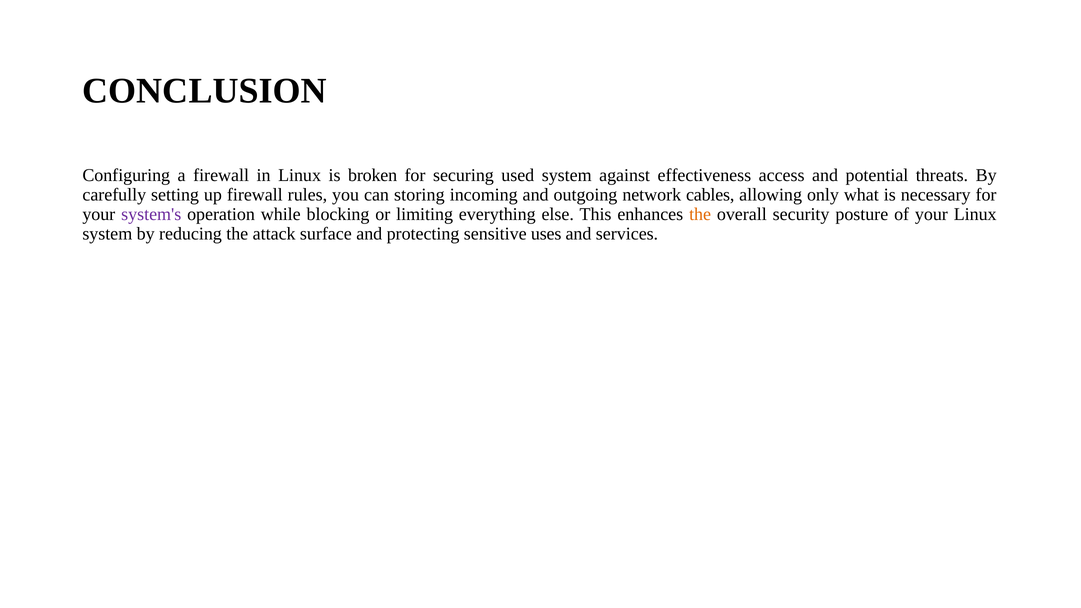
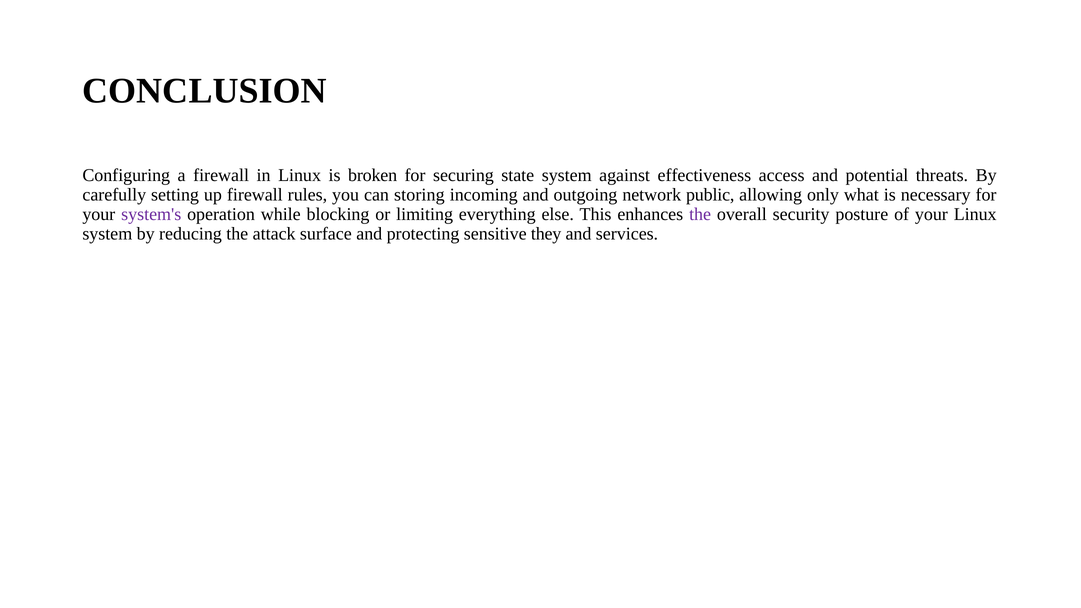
used: used -> state
cables: cables -> public
the at (700, 214) colour: orange -> purple
uses: uses -> they
